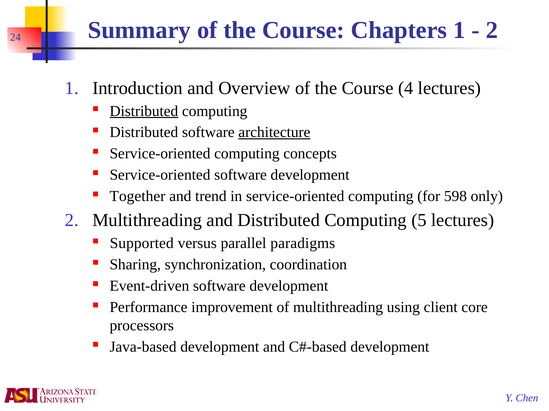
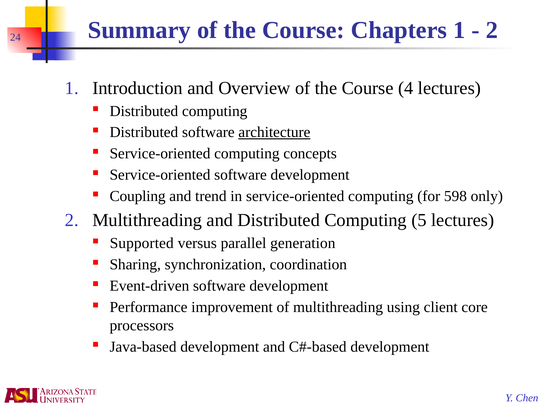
Distributed at (144, 111) underline: present -> none
Together: Together -> Coupling
paradigms: paradigms -> generation
